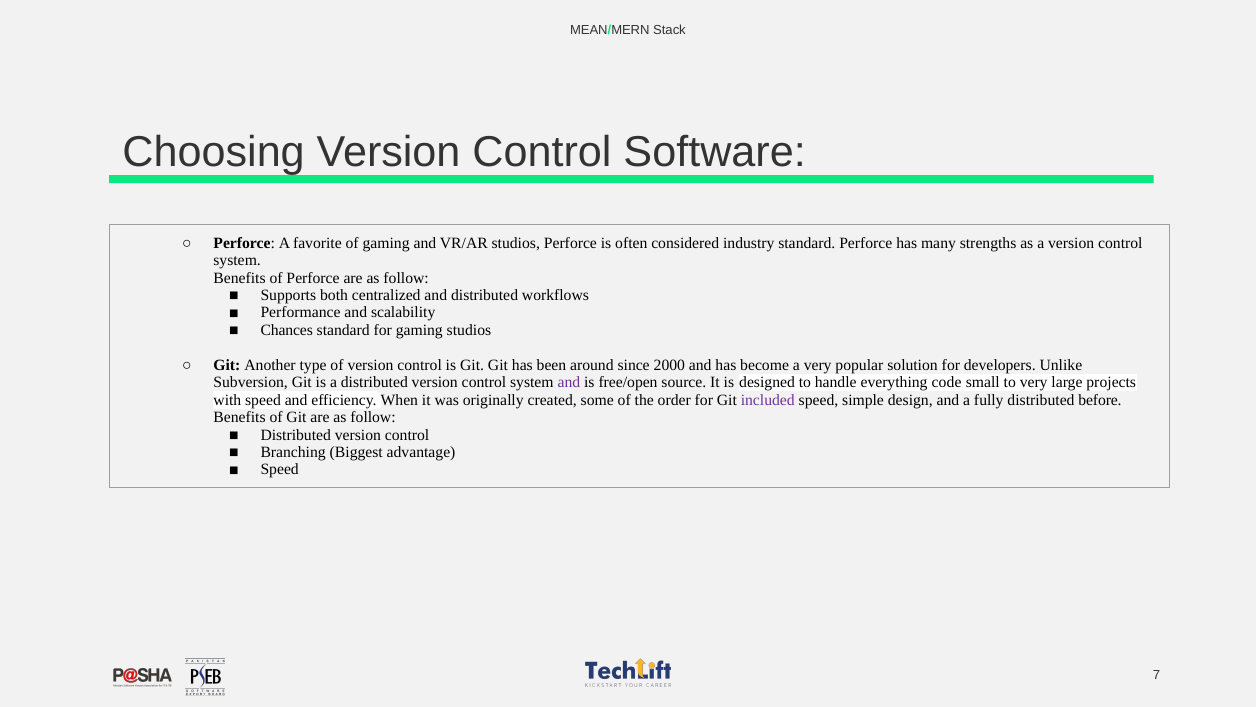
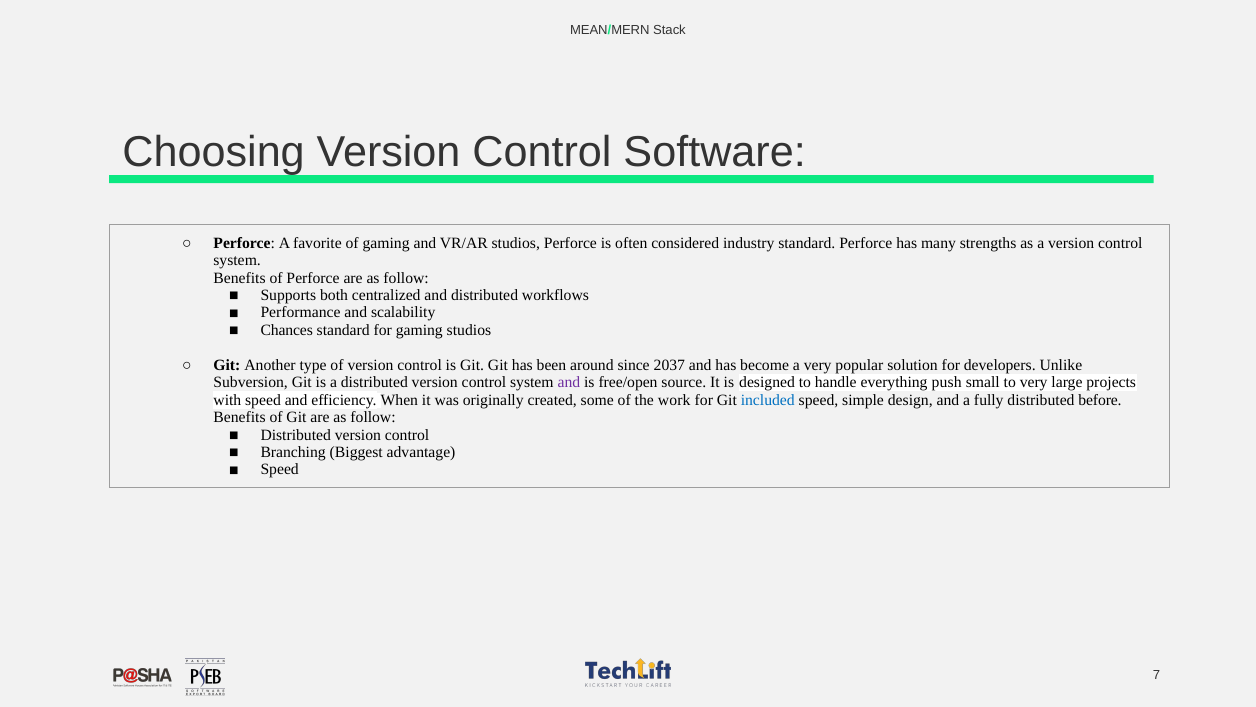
2000: 2000 -> 2037
code: code -> push
order: order -> work
included colour: purple -> blue
